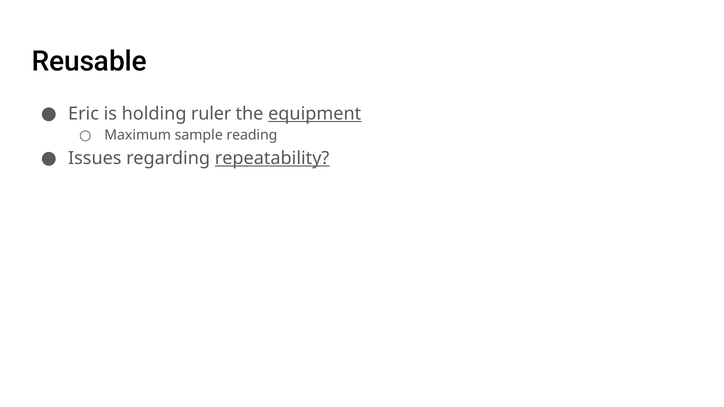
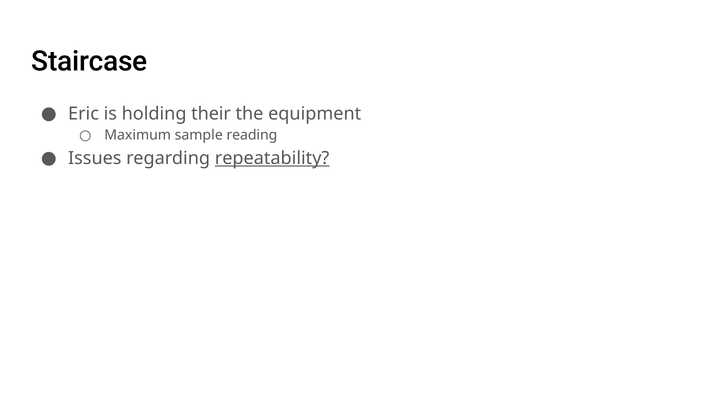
Reusable: Reusable -> Staircase
ruler: ruler -> their
equipment underline: present -> none
